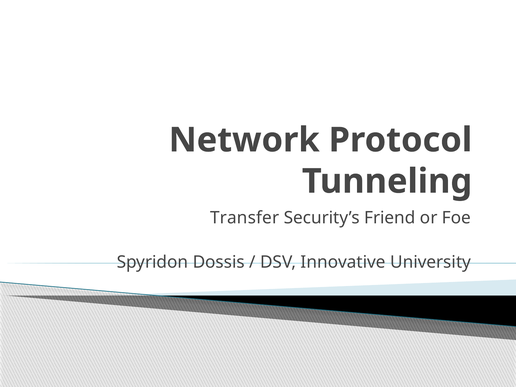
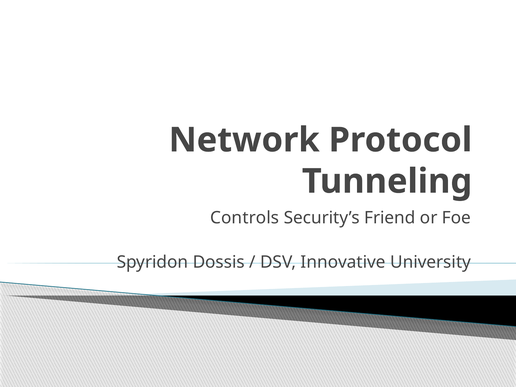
Transfer: Transfer -> Controls
